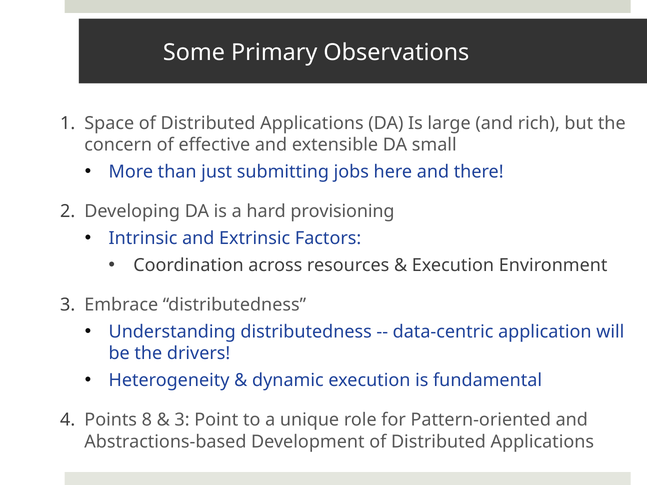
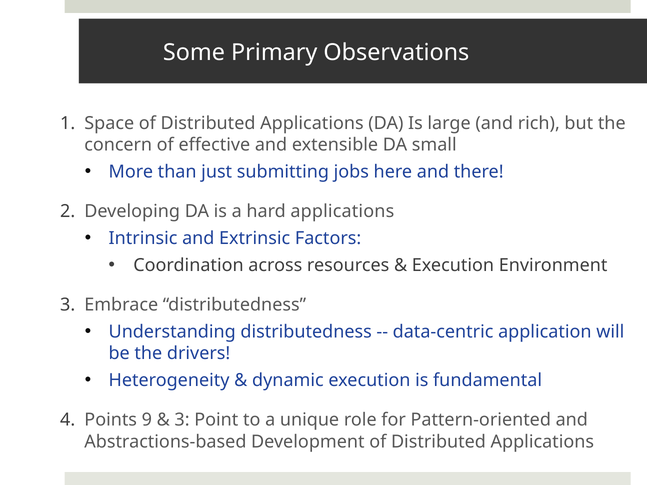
hard provisioning: provisioning -> applications
8: 8 -> 9
